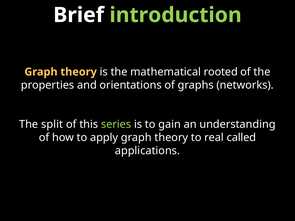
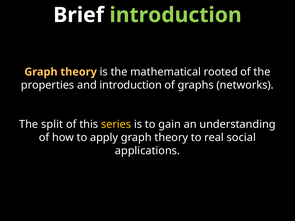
and orientations: orientations -> introduction
series colour: light green -> yellow
called: called -> social
